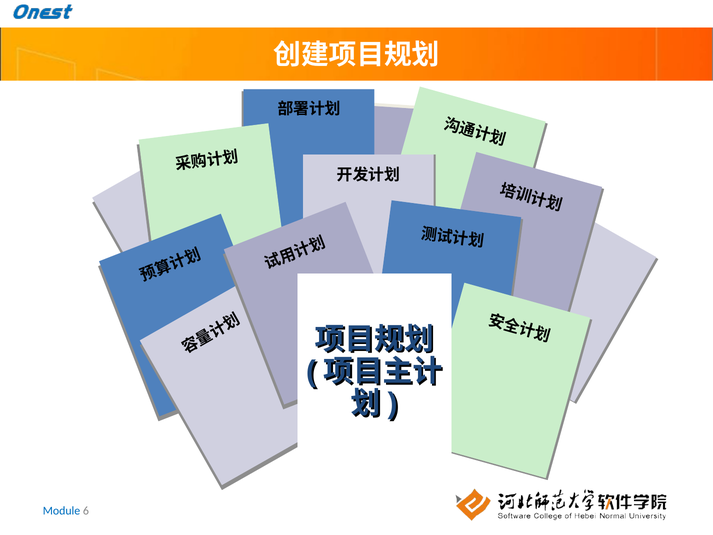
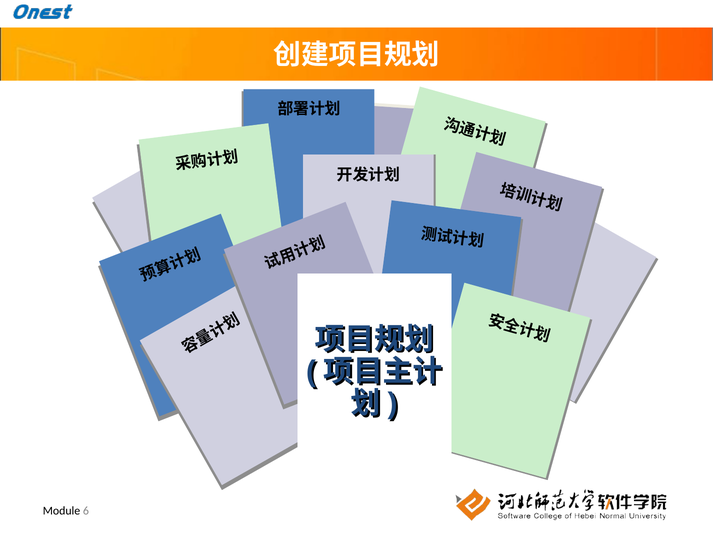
Module colour: blue -> black
